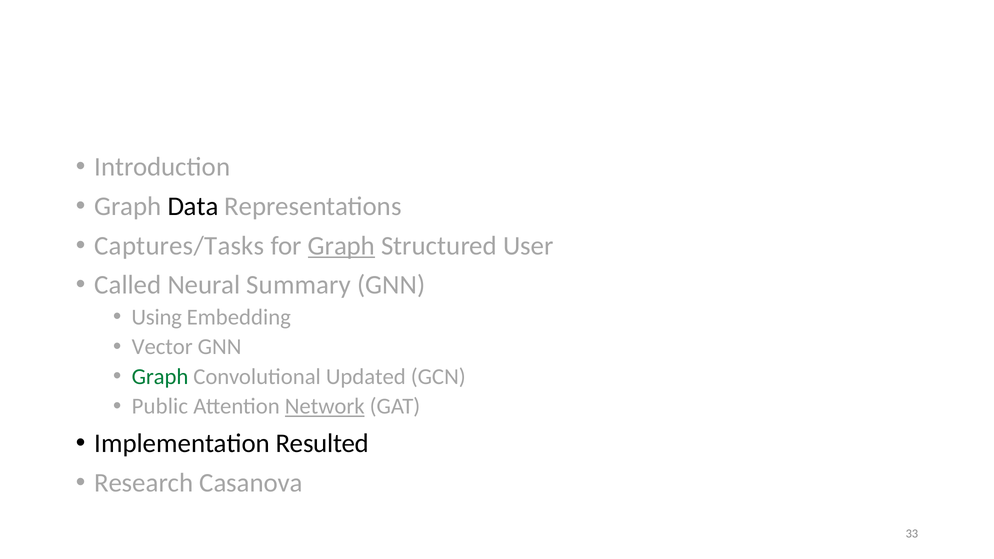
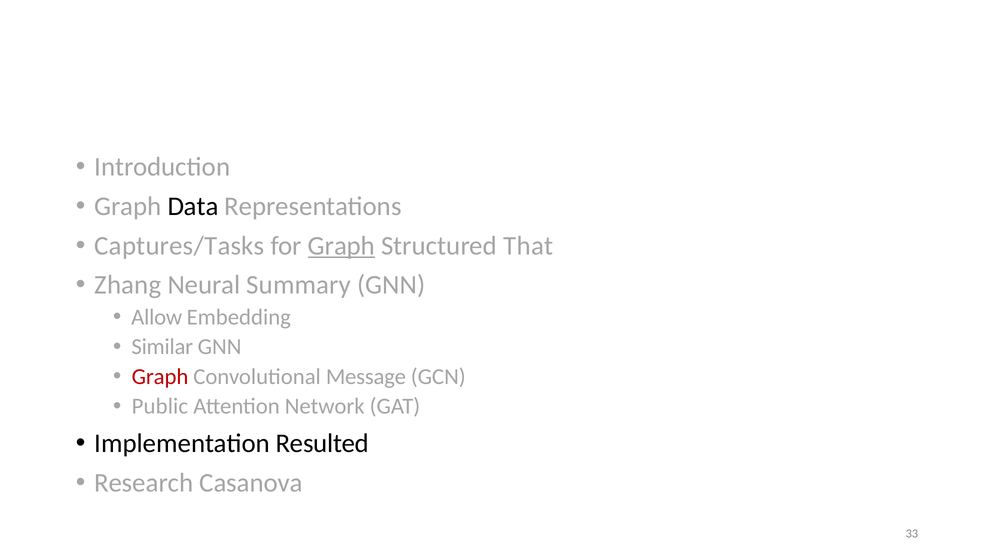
User: User -> That
Called: Called -> Zhang
Using: Using -> Allow
Vector: Vector -> Similar
Graph at (160, 377) colour: green -> red
Updated: Updated -> Message
Network underline: present -> none
